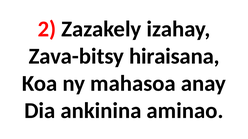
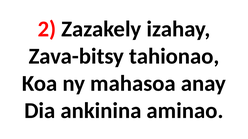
hiraisana: hiraisana -> tahionao
